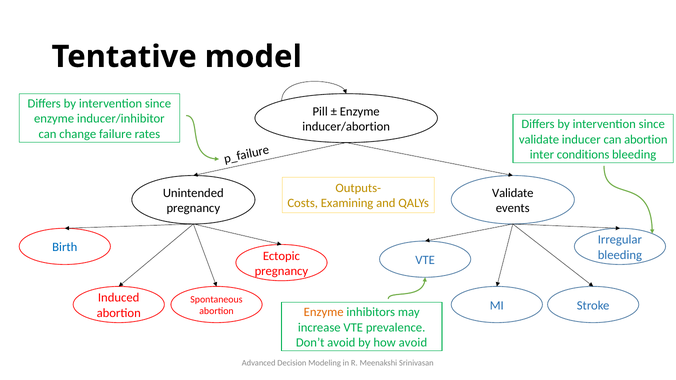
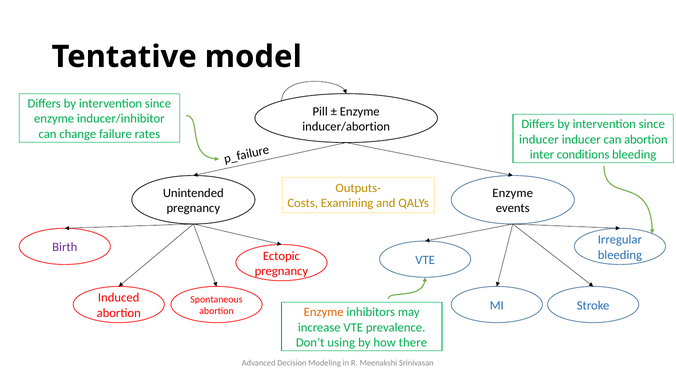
validate at (539, 139): validate -> inducer
Validate at (513, 193): Validate -> Enzyme
Birth colour: blue -> purple
Don’t avoid: avoid -> using
how avoid: avoid -> there
